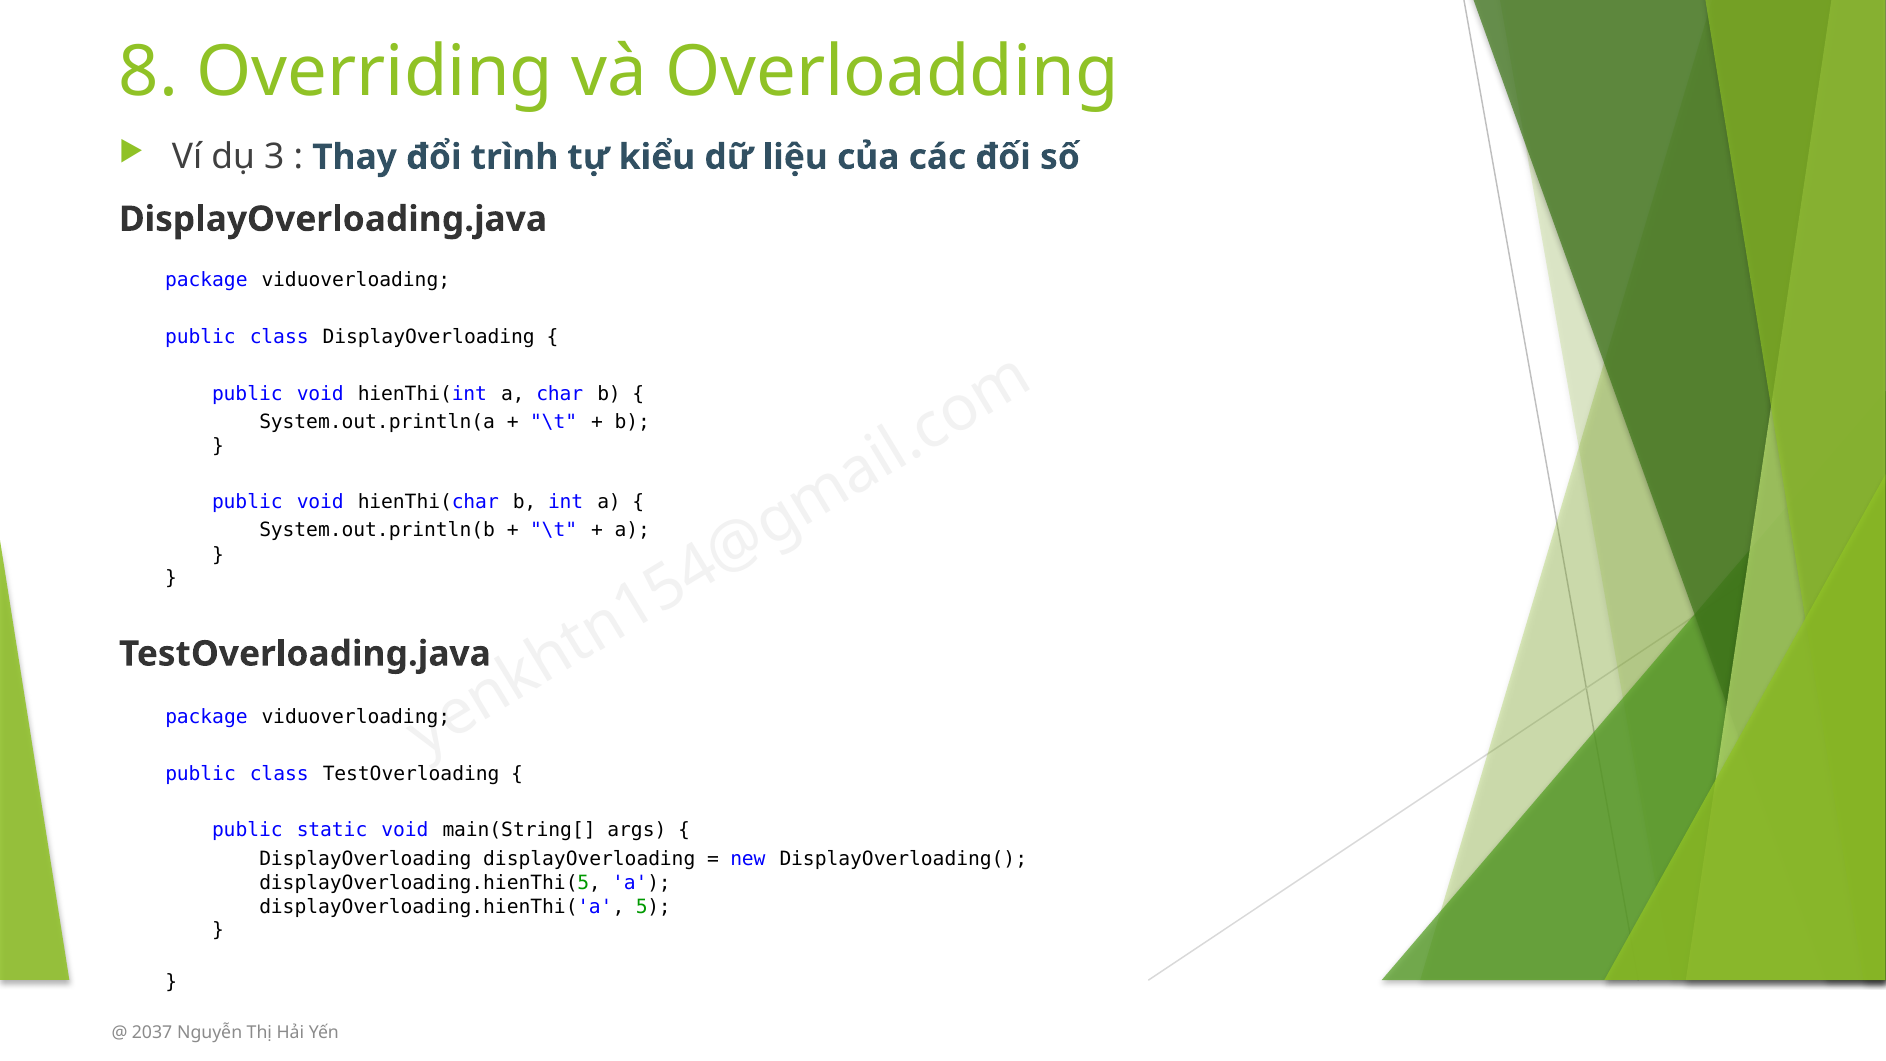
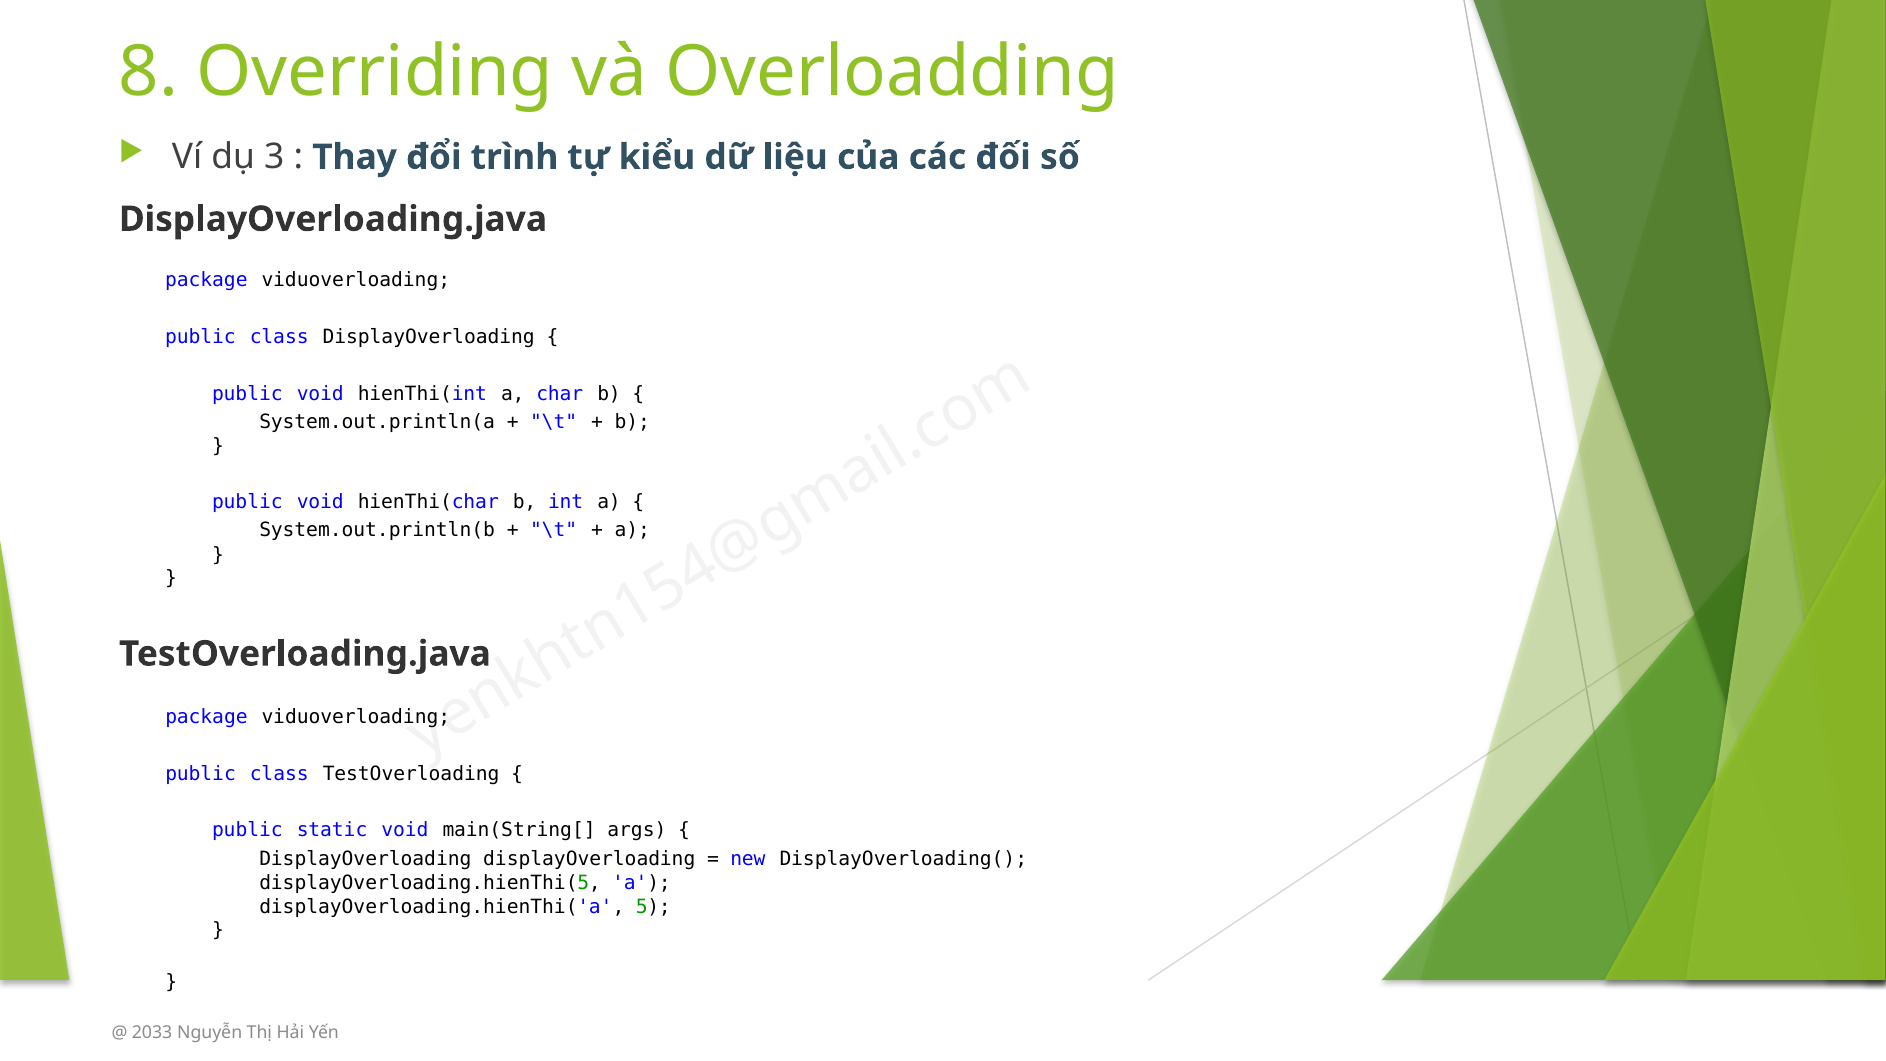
2037: 2037 -> 2033
